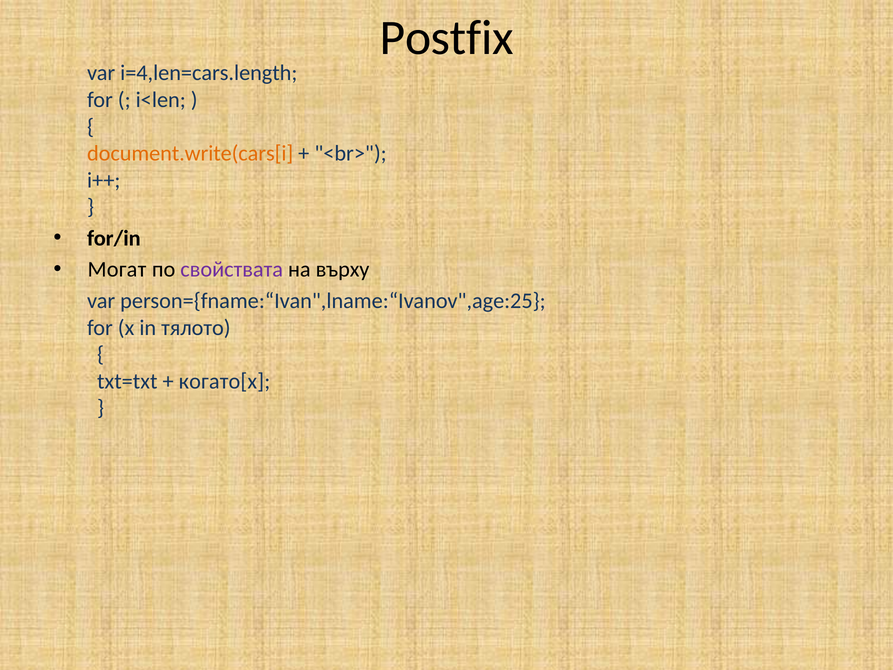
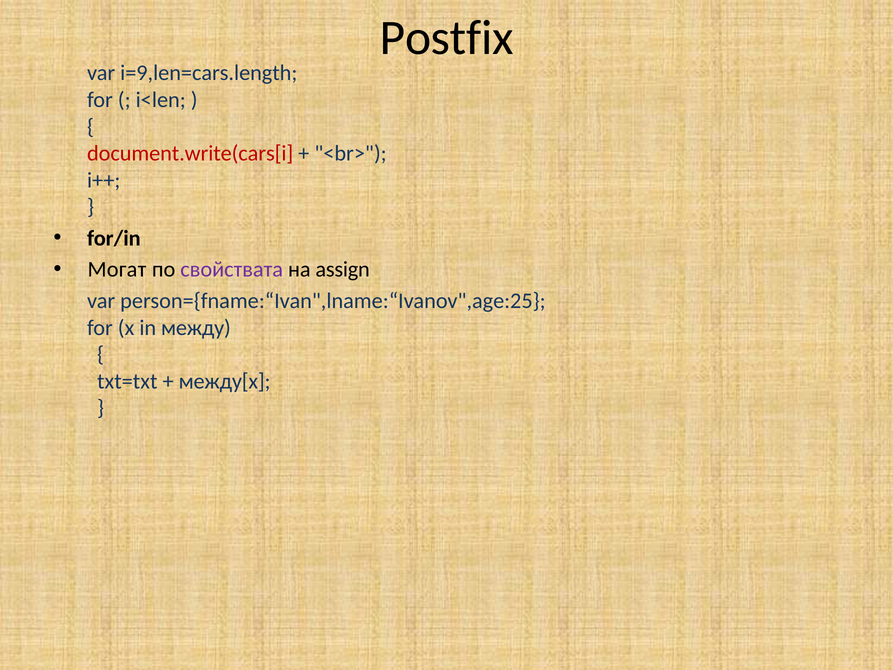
i=4,len=cars.length: i=4,len=cars.length -> i=9,len=cars.length
document.write(cars[i colour: orange -> red
върху: върху -> assign
тялото: тялото -> между
когато[x: когато[x -> между[x
